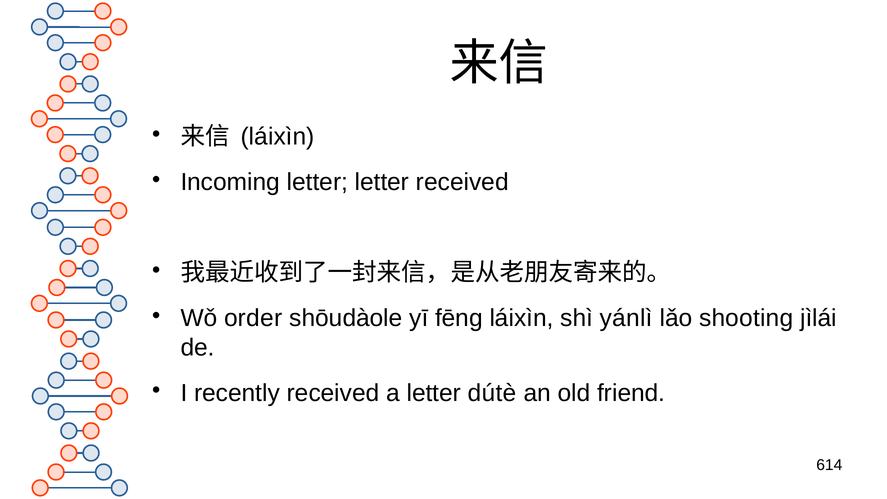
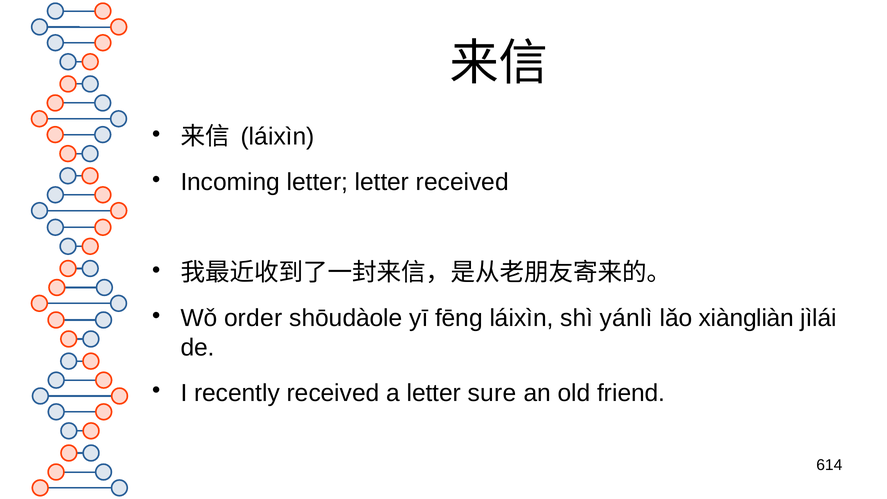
shooting: shooting -> xiàngliàn
dútè: dútè -> sure
